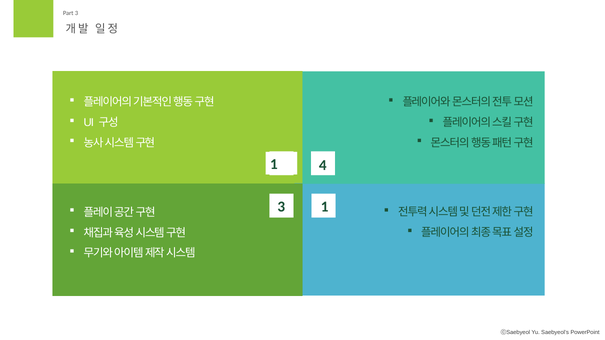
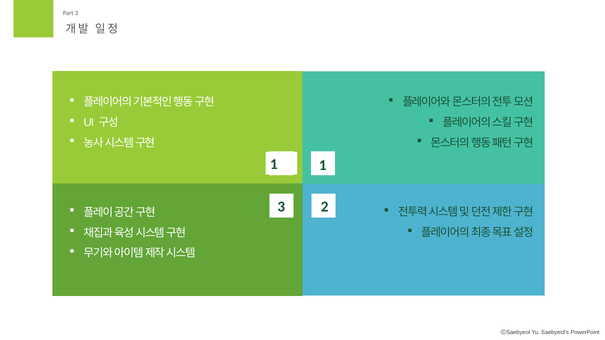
1 4: 4 -> 1
3 1: 1 -> 2
